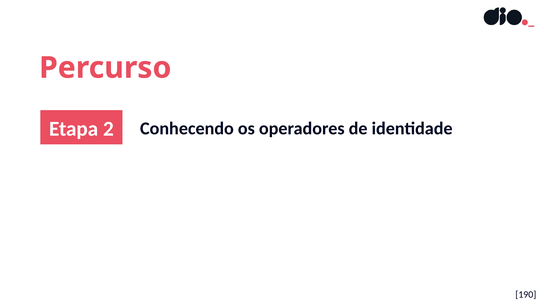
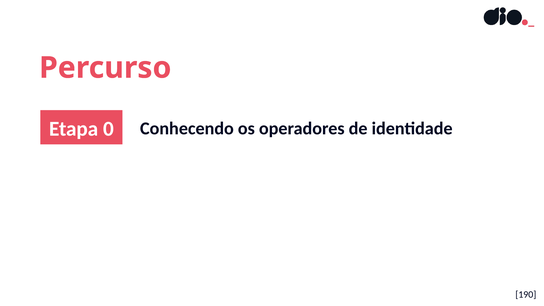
2: 2 -> 0
